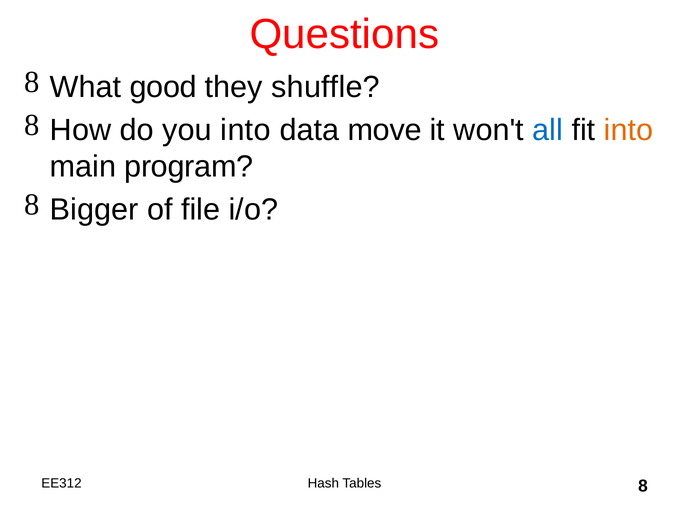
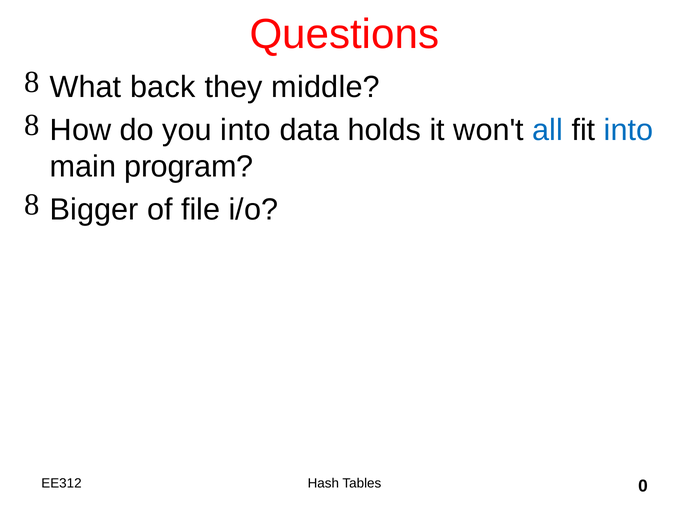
good: good -> back
shuffle: shuffle -> middle
move: move -> holds
into at (629, 130) colour: orange -> blue
8: 8 -> 0
